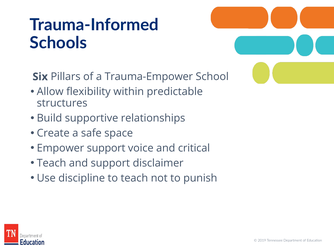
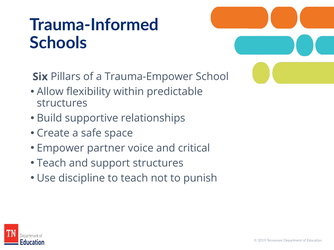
Empower support: support -> partner
support disclaimer: disclaimer -> structures
